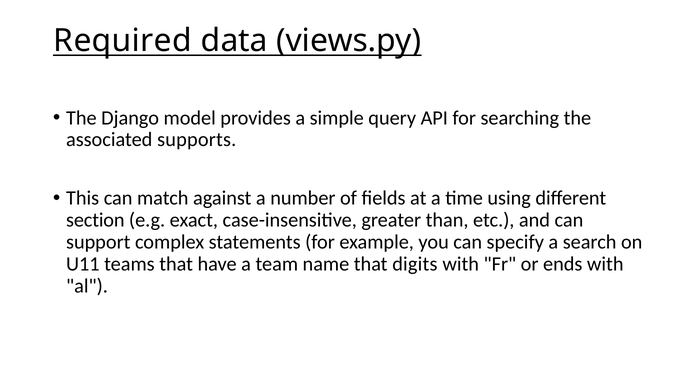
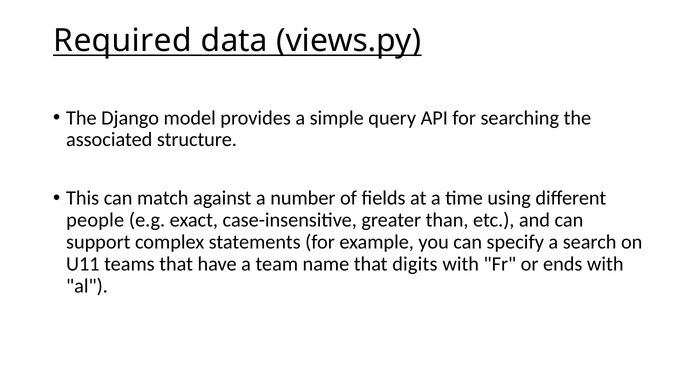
supports: supports -> structure
section: section -> people
